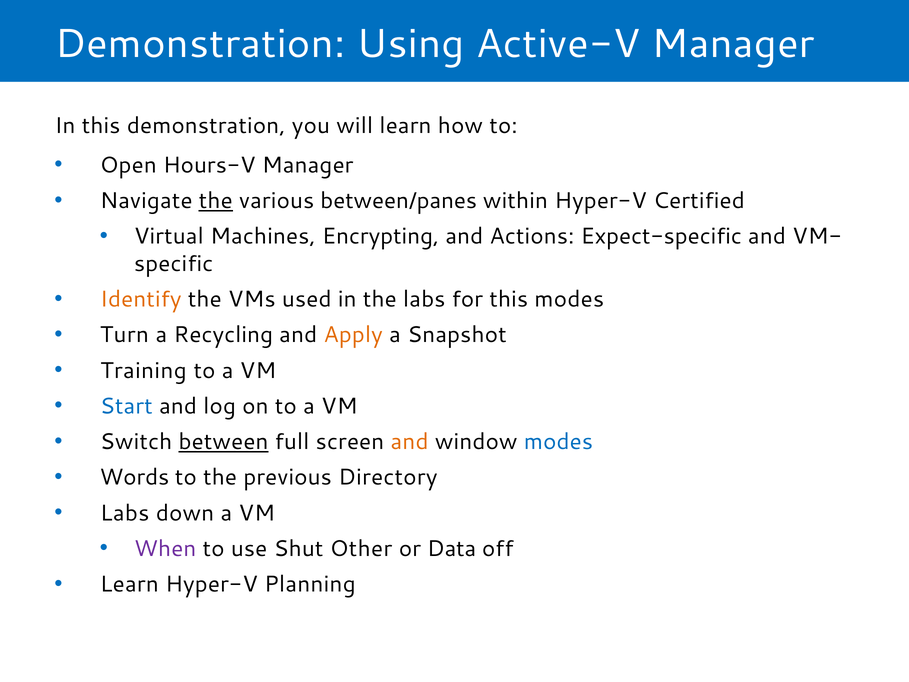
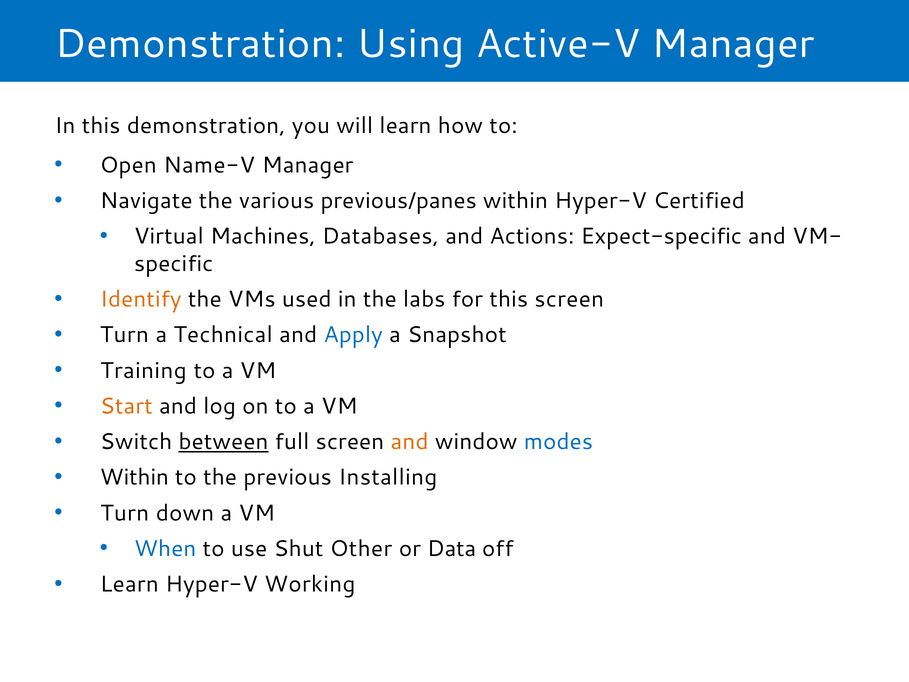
Hours-V: Hours-V -> Name-V
the at (216, 201) underline: present -> none
between/panes: between/panes -> previous/panes
Encrypting: Encrypting -> Databases
this modes: modes -> screen
Recycling: Recycling -> Technical
Apply colour: orange -> blue
Start colour: blue -> orange
Words at (134, 477): Words -> Within
Directory: Directory -> Installing
Labs at (125, 513): Labs -> Turn
When colour: purple -> blue
Planning: Planning -> Working
